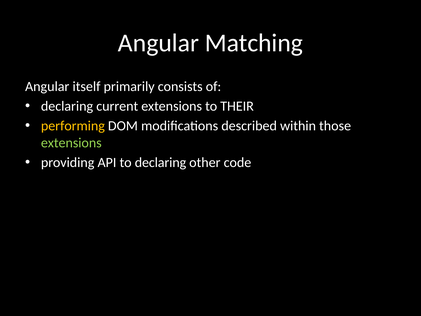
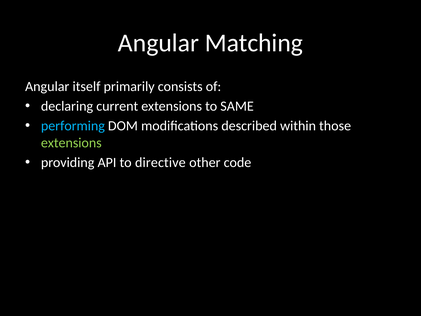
THEIR: THEIR -> SAME
performing colour: yellow -> light blue
to declaring: declaring -> directive
